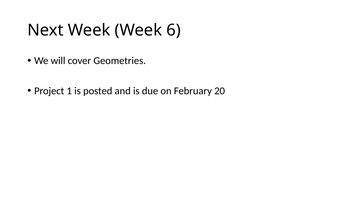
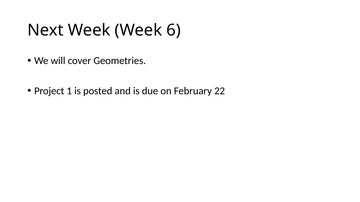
20: 20 -> 22
